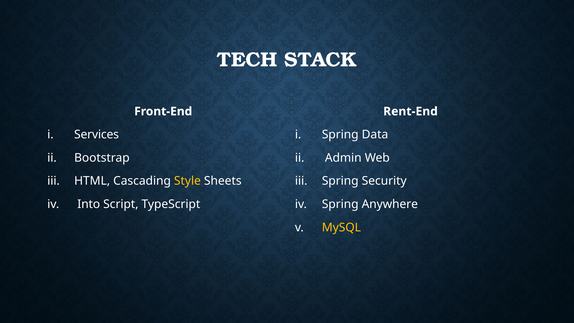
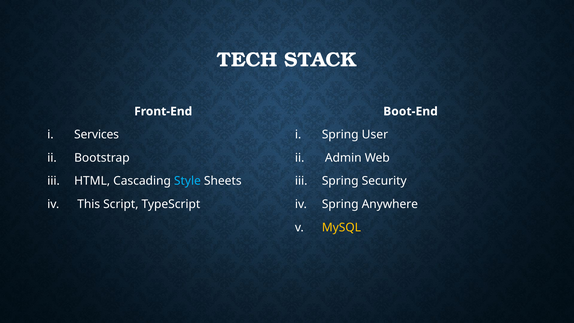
Rent-End: Rent-End -> Boot-End
Data: Data -> User
Style colour: yellow -> light blue
Into: Into -> This
